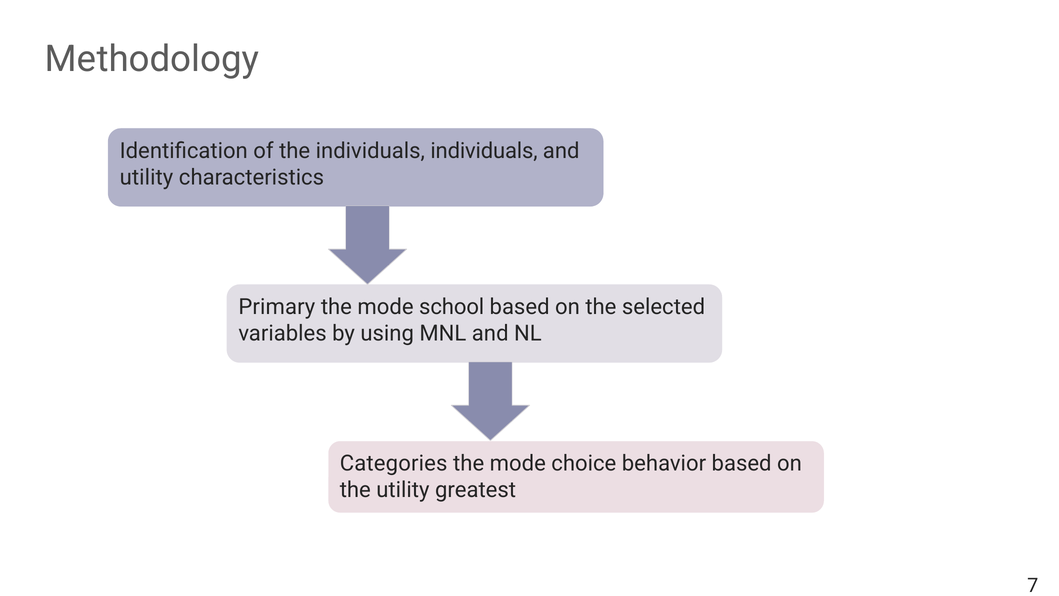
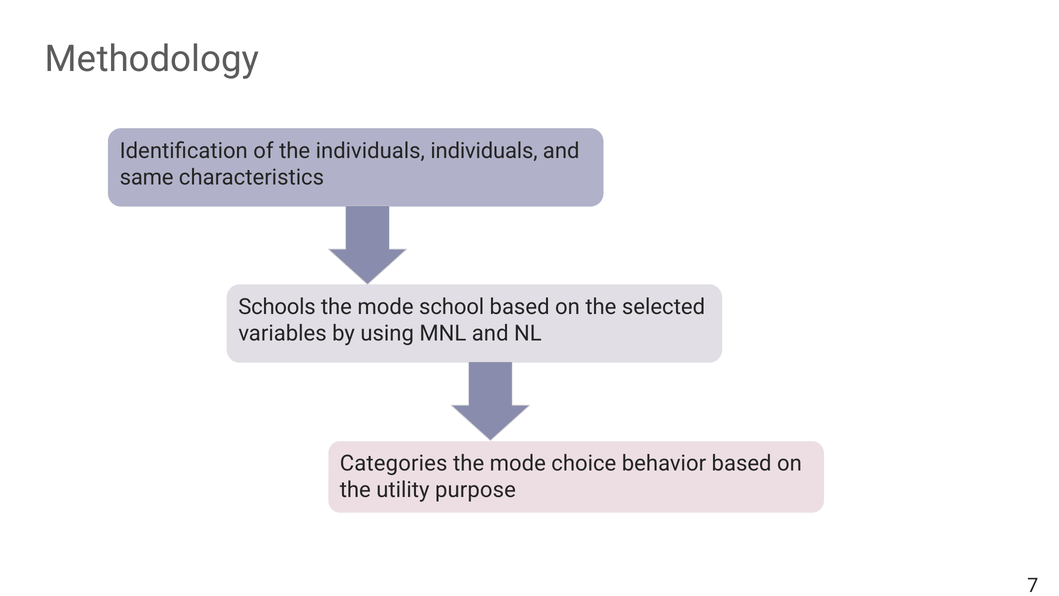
utility at (147, 177): utility -> same
Primary: Primary -> Schools
greatest: greatest -> purpose
